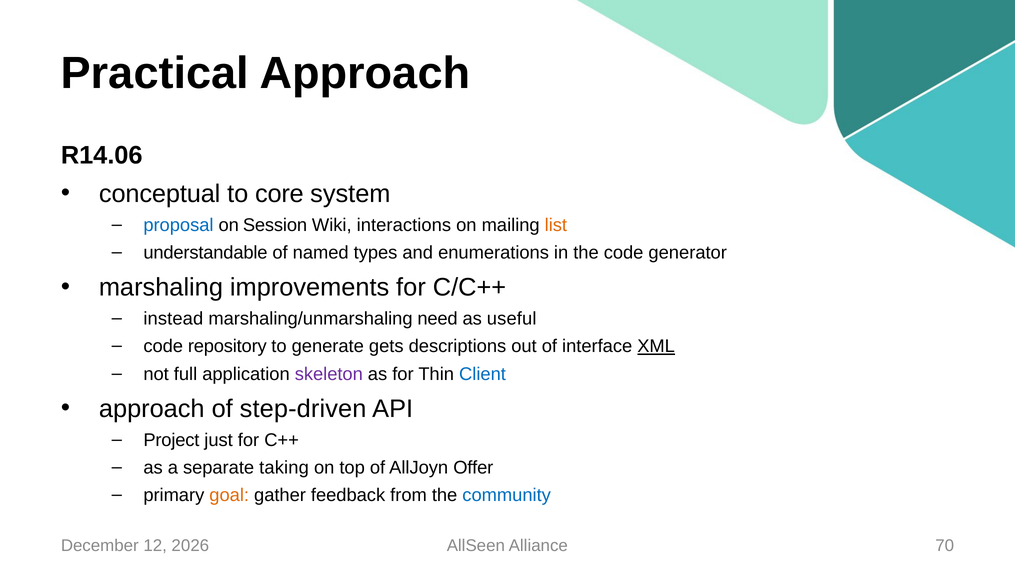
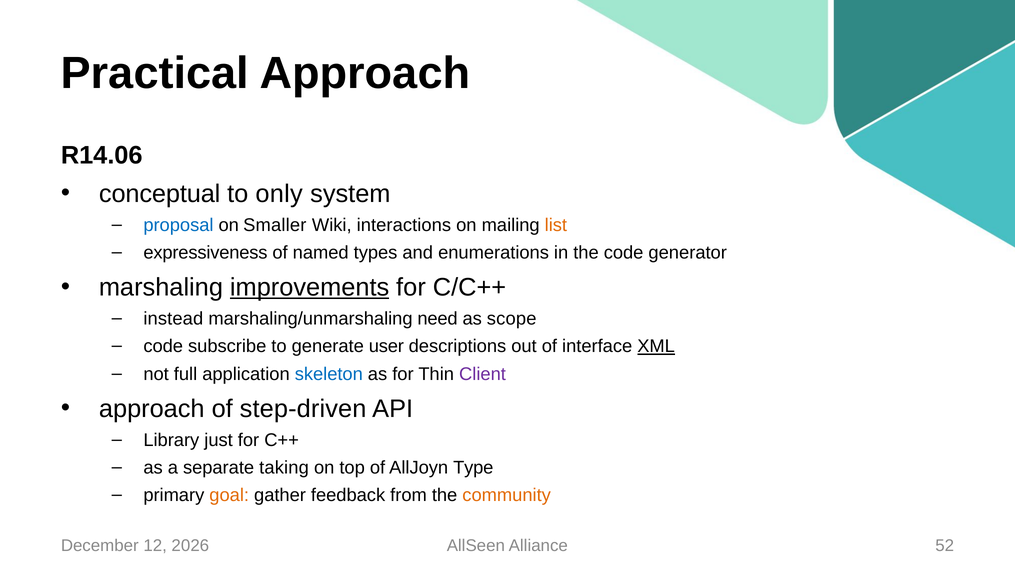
core: core -> only
Session: Session -> Smaller
understandable: understandable -> expressiveness
improvements underline: none -> present
useful: useful -> scope
repository: repository -> subscribe
gets: gets -> user
skeleton colour: purple -> blue
Client colour: blue -> purple
Project: Project -> Library
Offer: Offer -> Type
community colour: blue -> orange
70: 70 -> 52
